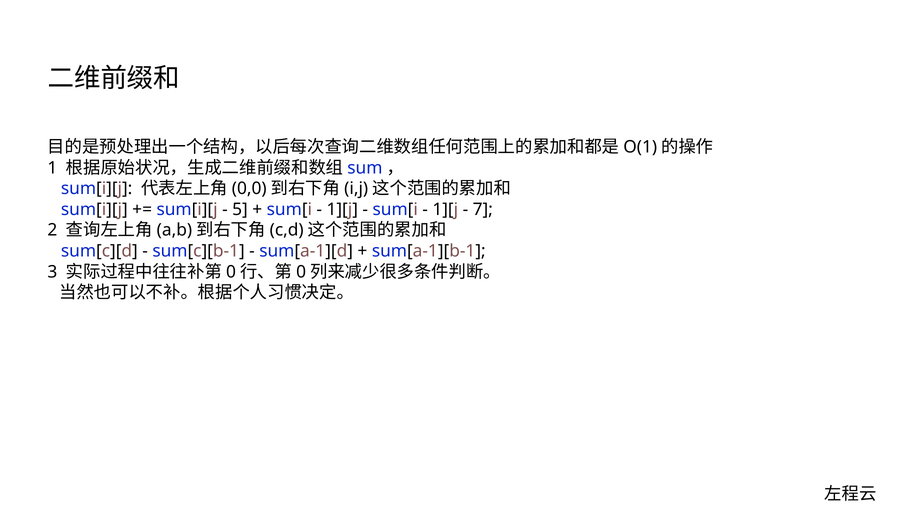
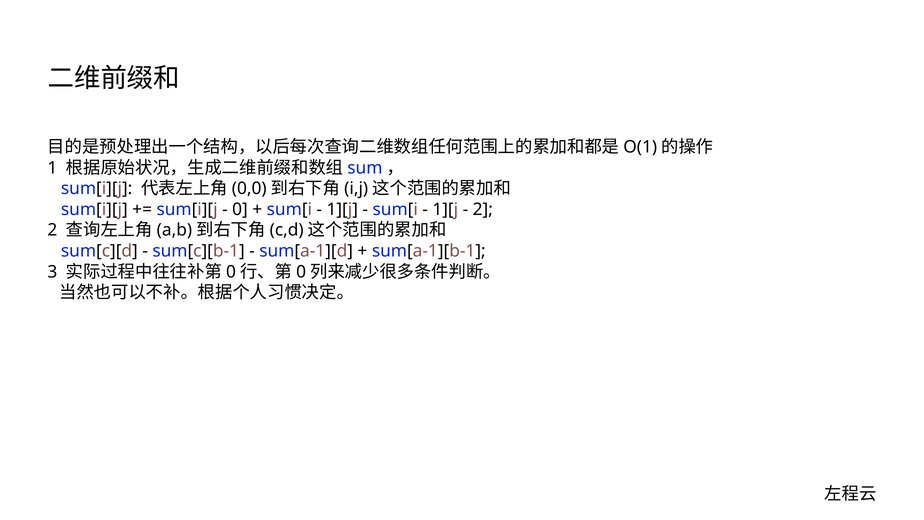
5 at (240, 209): 5 -> 0
7 at (483, 209): 7 -> 2
